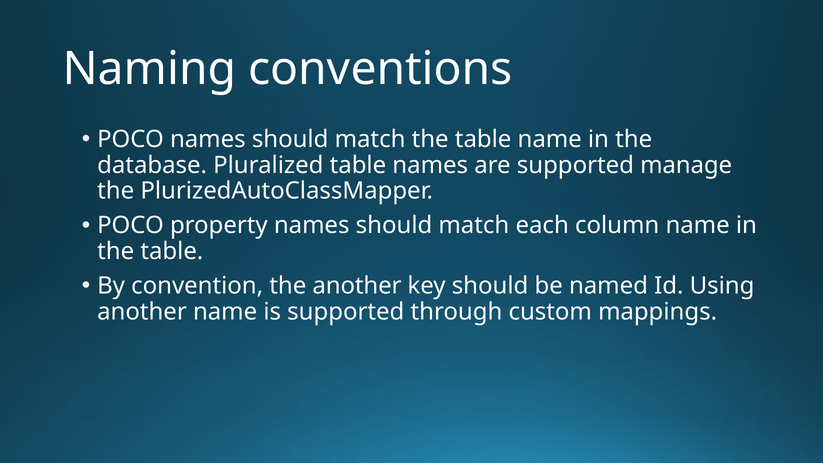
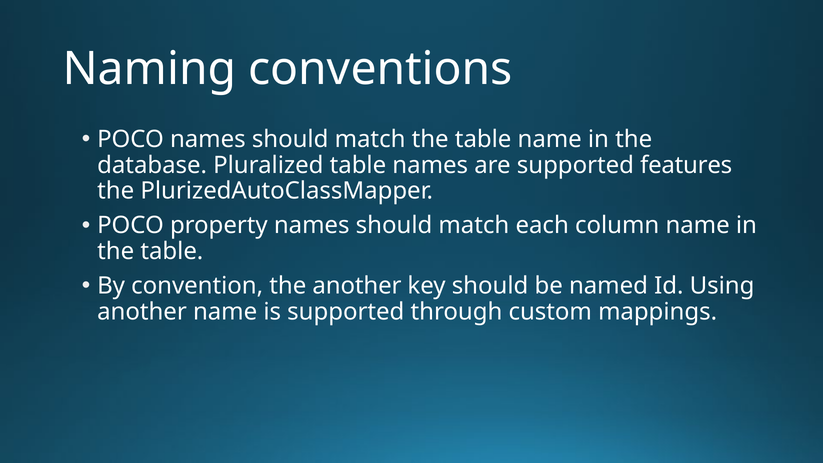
manage: manage -> features
